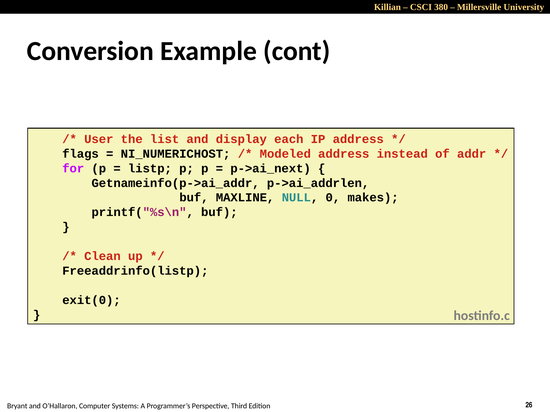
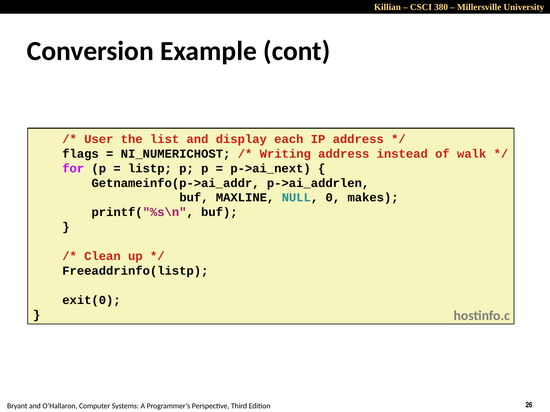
Modeled: Modeled -> Writing
addr: addr -> walk
